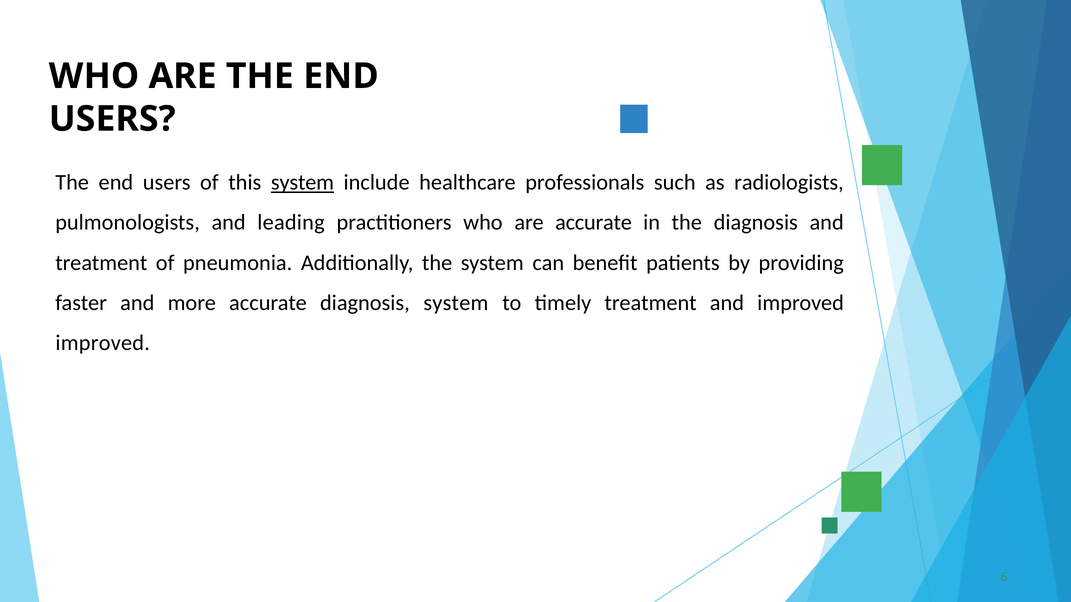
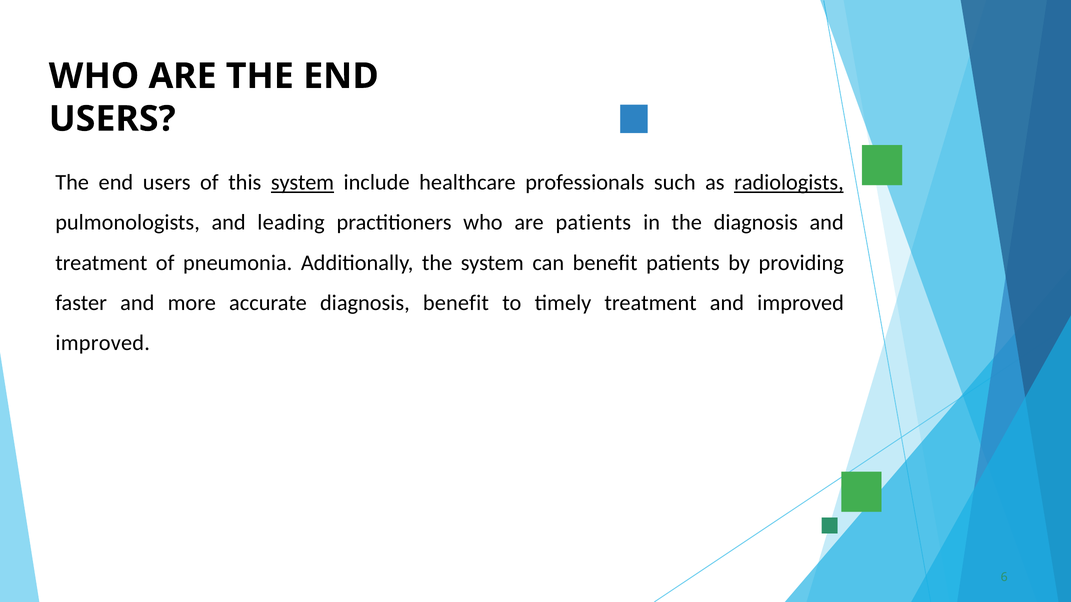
radiologists underline: none -> present
are accurate: accurate -> patients
diagnosis system: system -> benefit
